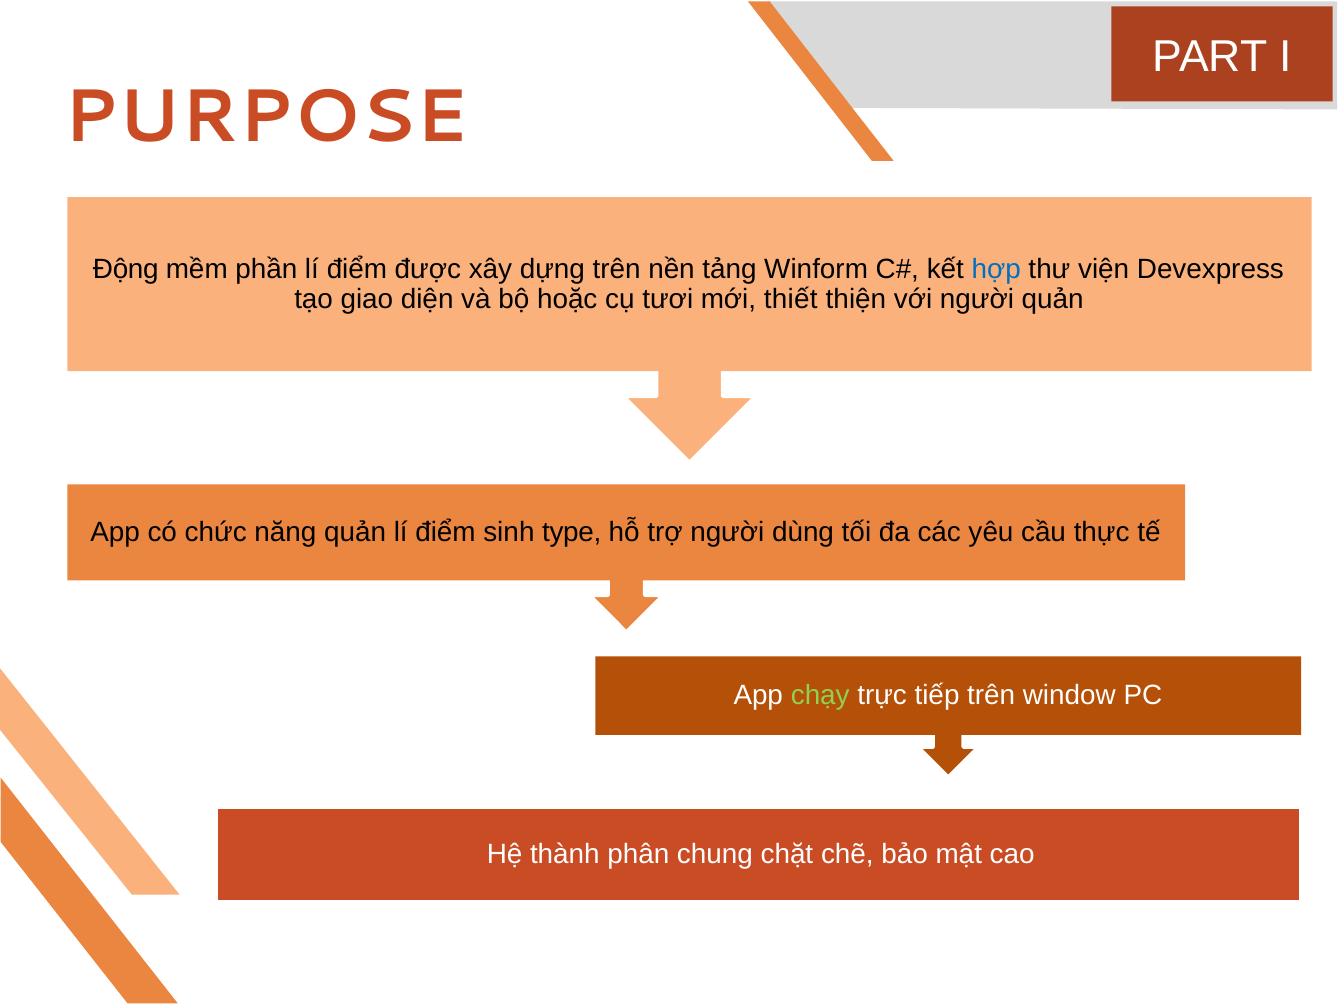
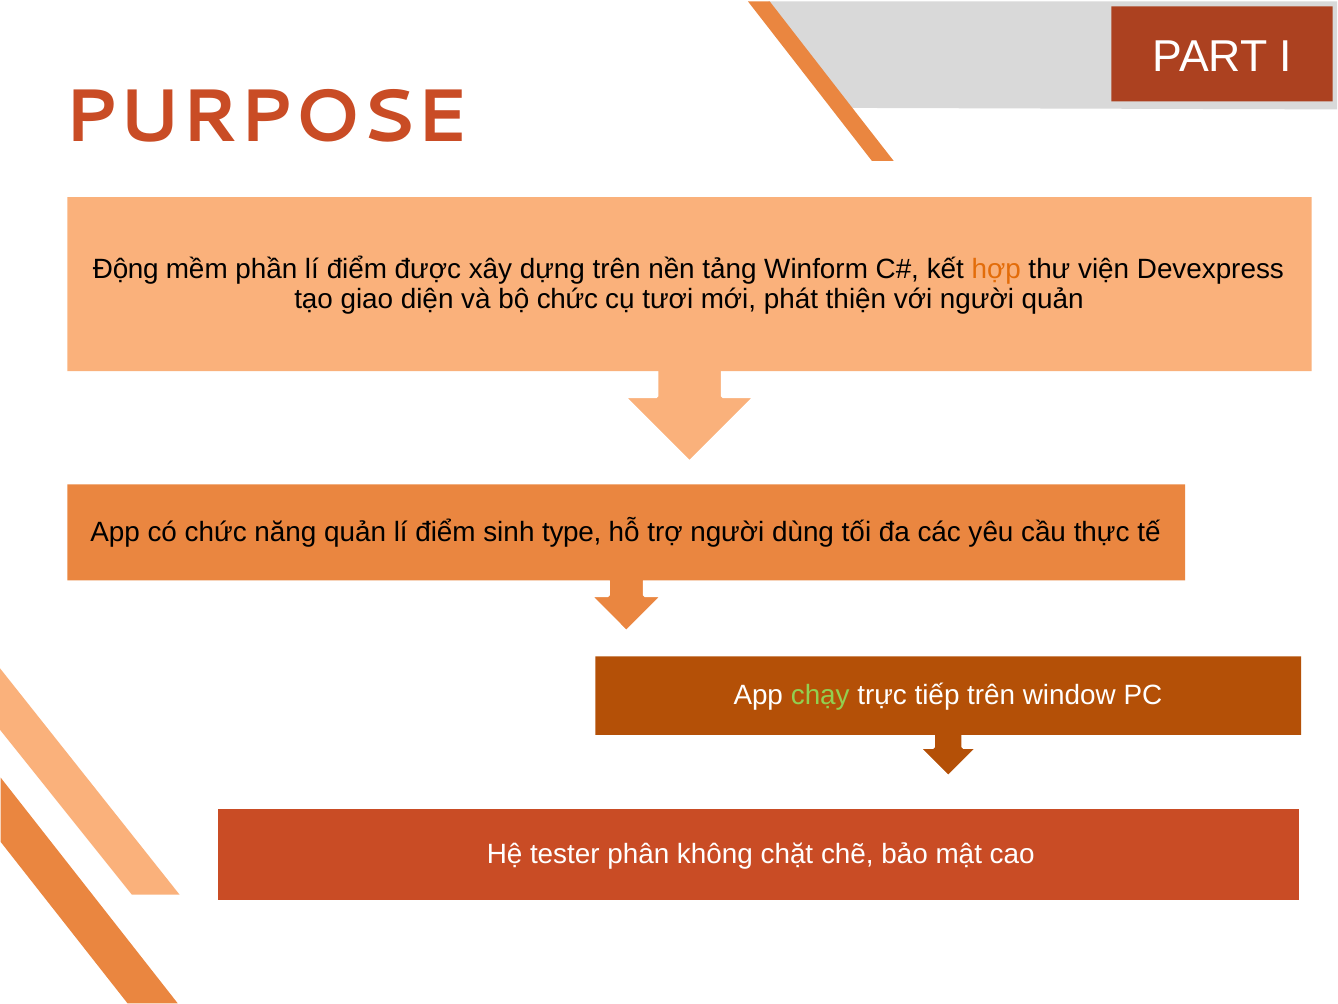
hợp colour: blue -> orange
bộ hoặc: hoặc -> chức
thiết: thiết -> phát
thành: thành -> tester
chung: chung -> không
